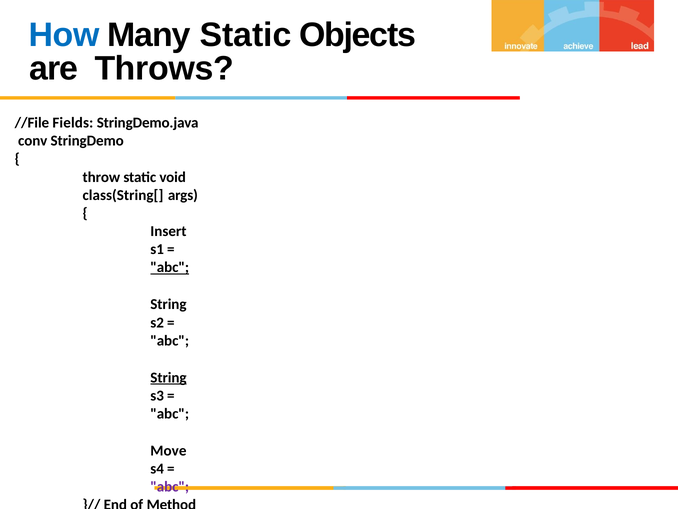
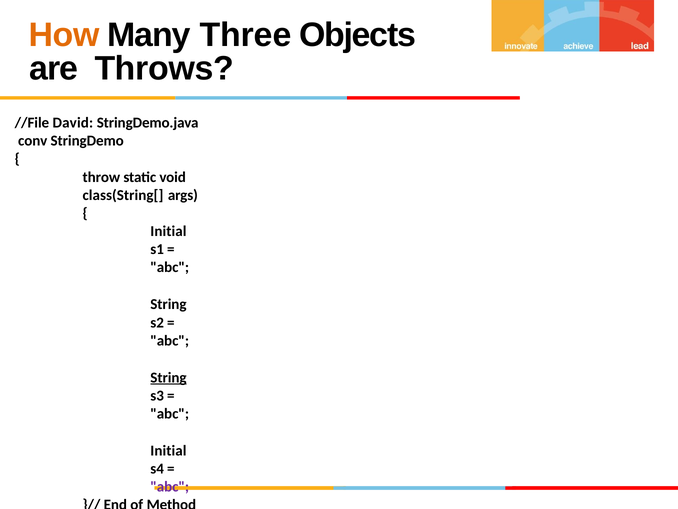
How colour: blue -> orange
Many Static: Static -> Three
Fields: Fields -> David
Insert at (168, 231): Insert -> Initial
abc at (170, 267) underline: present -> none
Move at (168, 450): Move -> Initial
